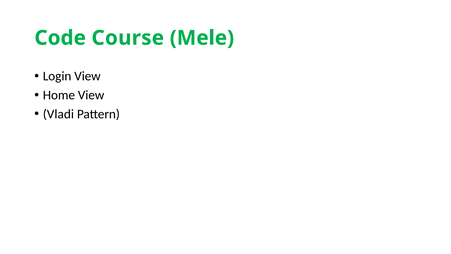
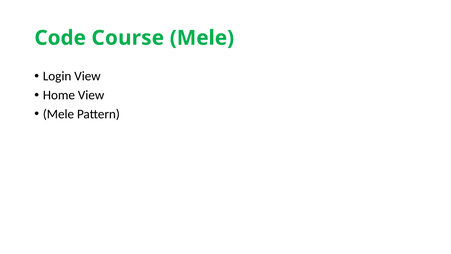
Vladi at (58, 114): Vladi -> Mele
